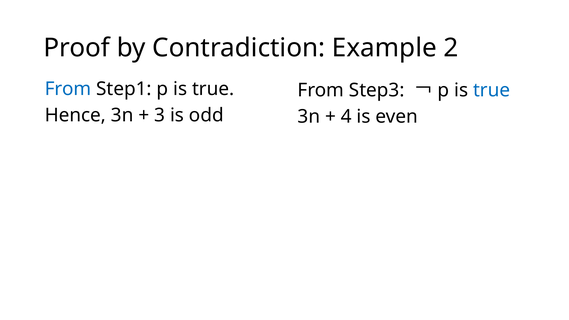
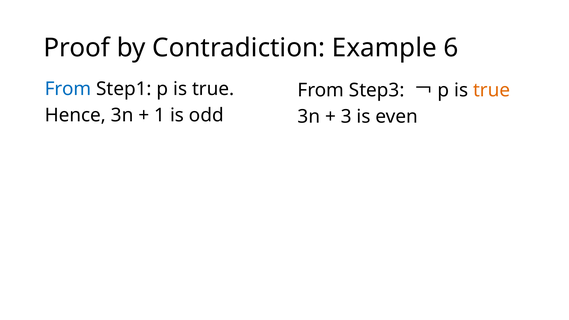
2: 2 -> 6
true at (492, 90) colour: blue -> orange
3: 3 -> 1
4: 4 -> 3
